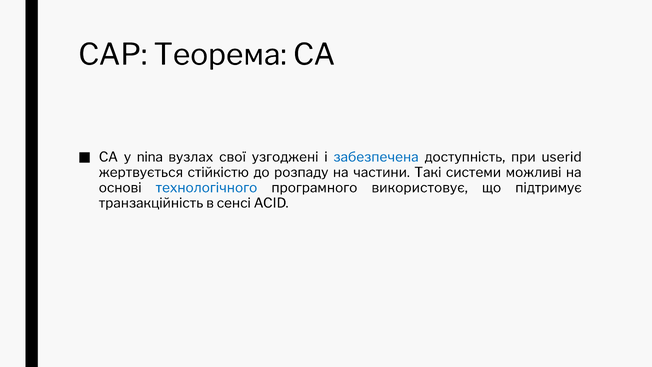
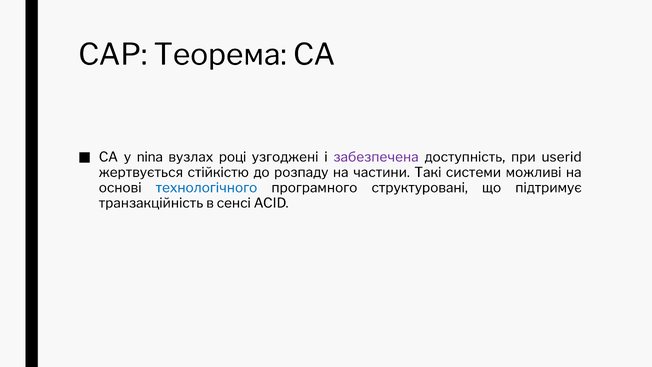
свої: свої -> році
забезпечена colour: blue -> purple
використовує: використовує -> структуровані
